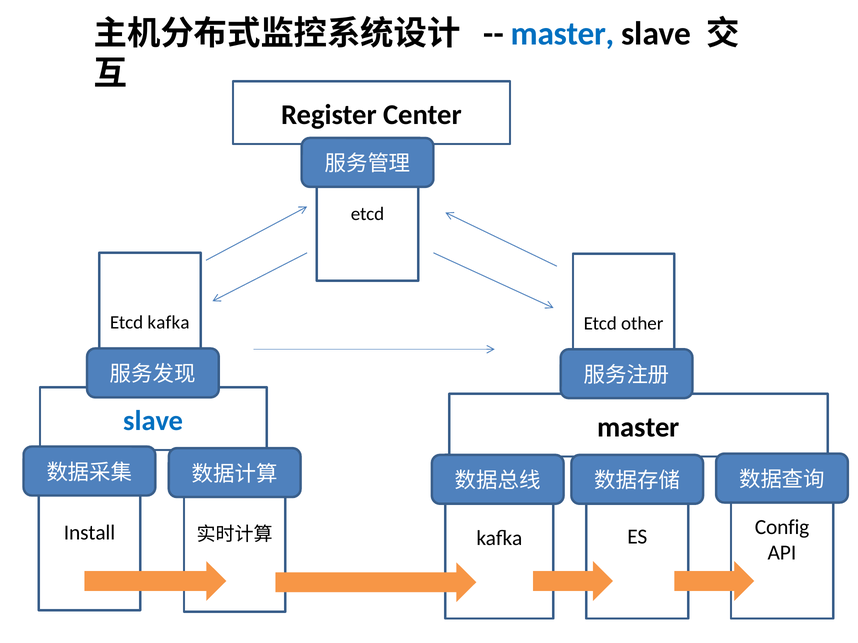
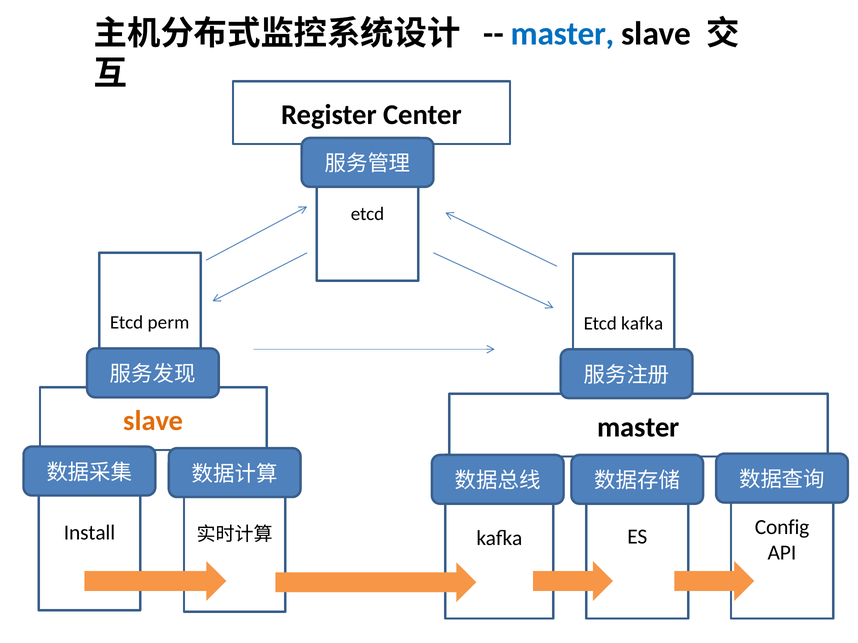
Etcd kafka: kafka -> perm
Etcd other: other -> kafka
slave at (153, 421) colour: blue -> orange
